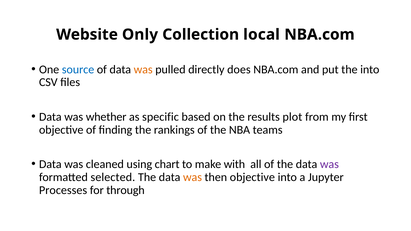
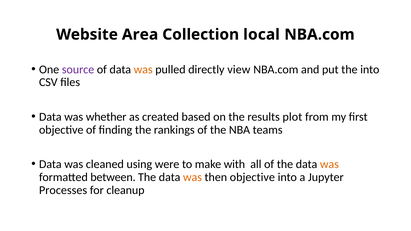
Only: Only -> Area
source colour: blue -> purple
does: does -> view
specific: specific -> created
chart: chart -> were
was at (329, 164) colour: purple -> orange
selected: selected -> between
through: through -> cleanup
